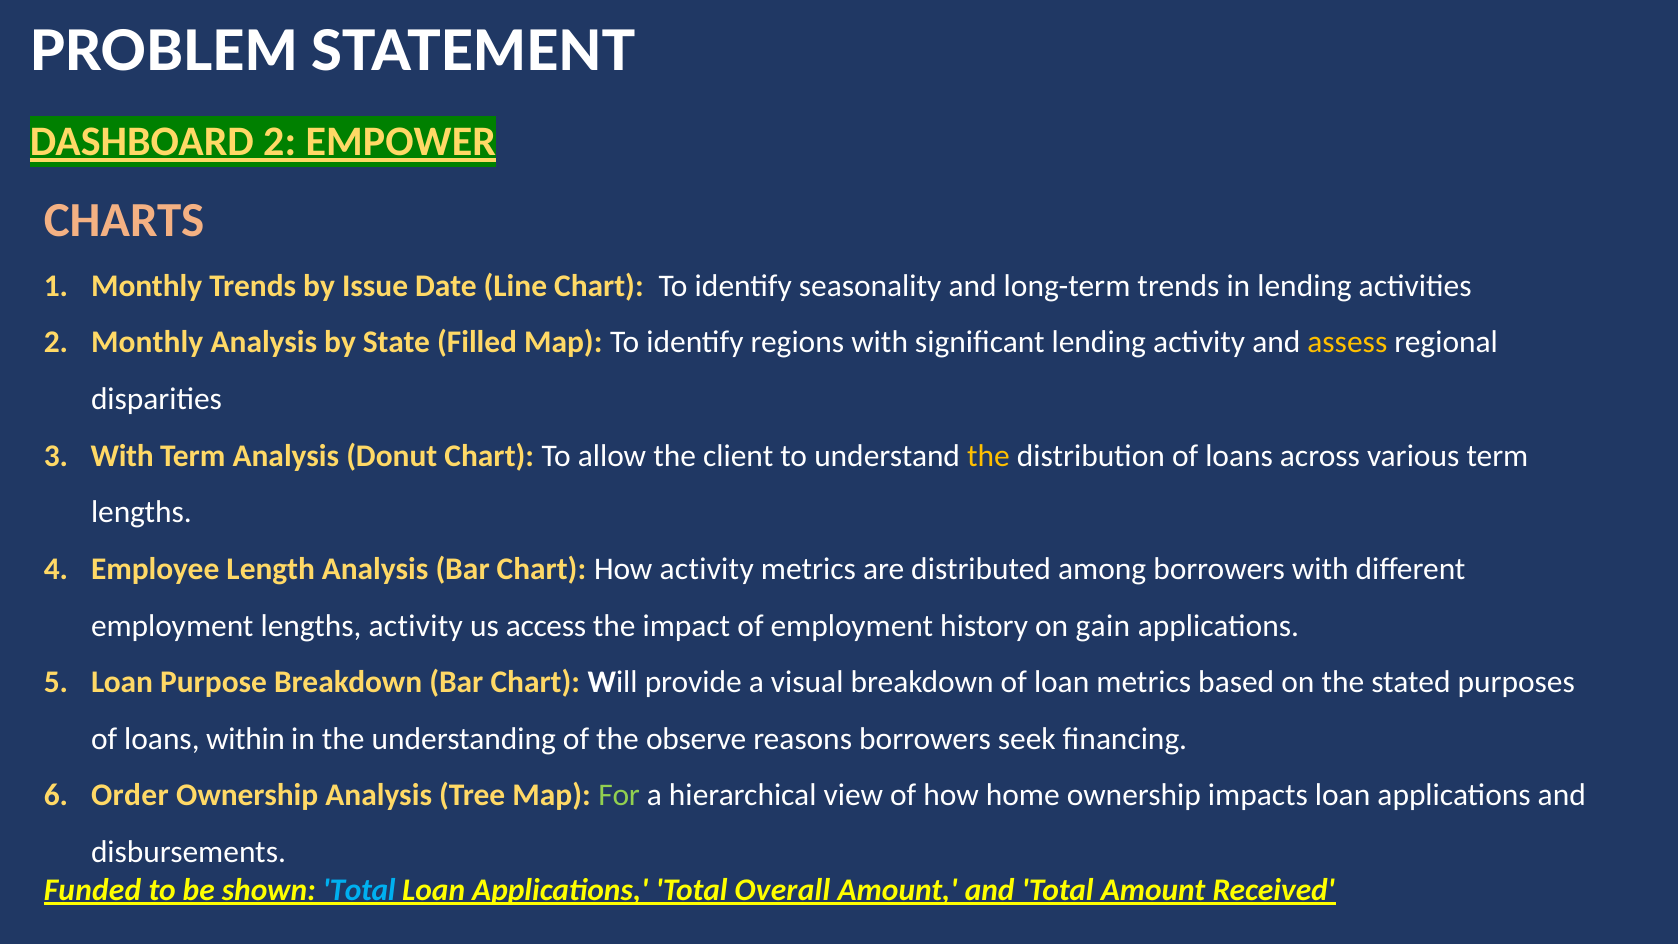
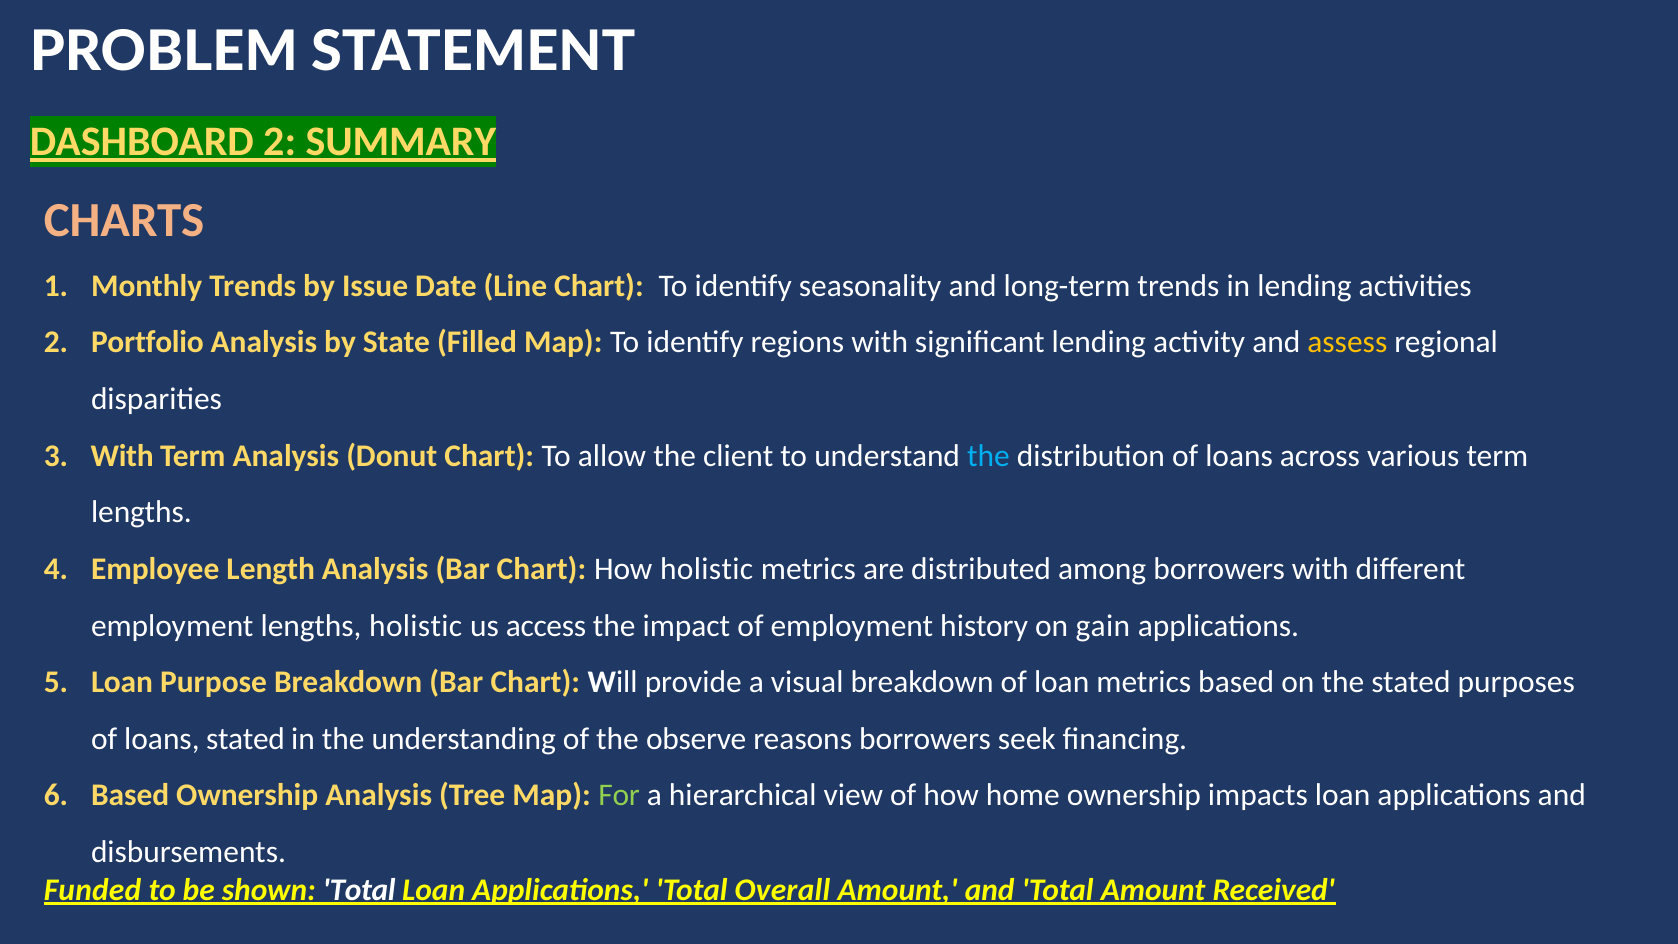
EMPOWER: EMPOWER -> SUMMARY
2 Monthly: Monthly -> Portfolio
the at (988, 456) colour: yellow -> light blue
How activity: activity -> holistic
lengths activity: activity -> holistic
loans within: within -> stated
Order at (130, 795): Order -> Based
Total at (359, 890) colour: light blue -> white
